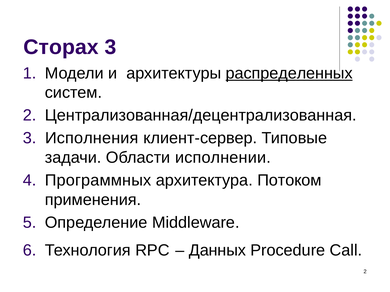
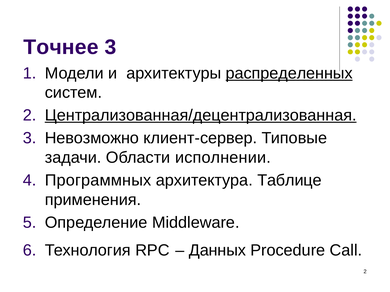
Сторах: Сторах -> Точнее
Централизованная/децентрализованная underline: none -> present
Исполнения: Исполнения -> Невозможно
Потоком: Потоком -> Таблице
